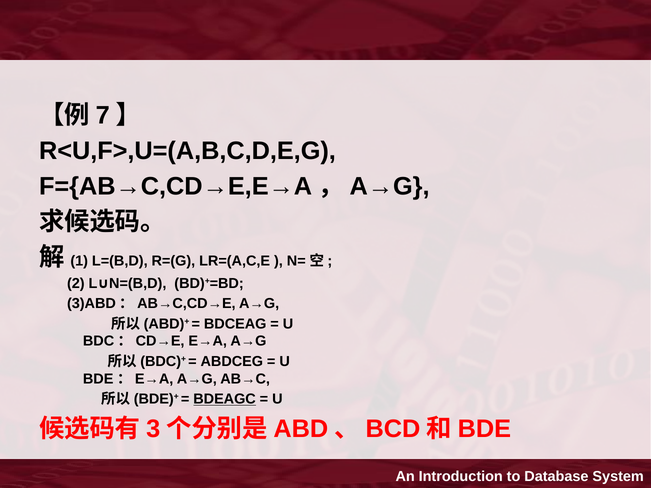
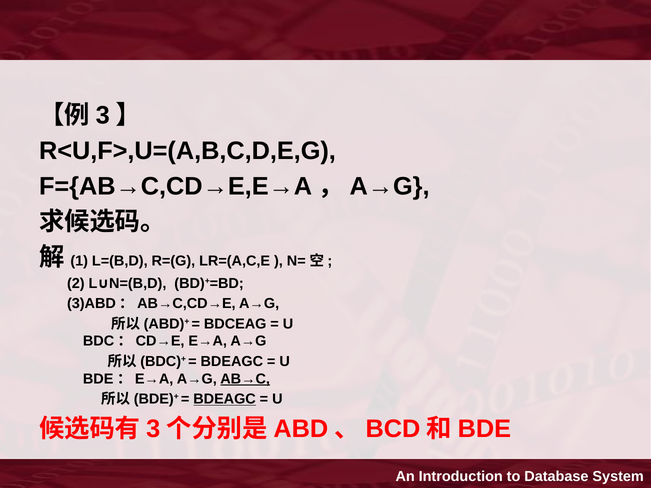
7 at (103, 116): 7 -> 3
ABDCEG at (232, 362): ABDCEG -> BDEAGC
AB→C underline: none -> present
